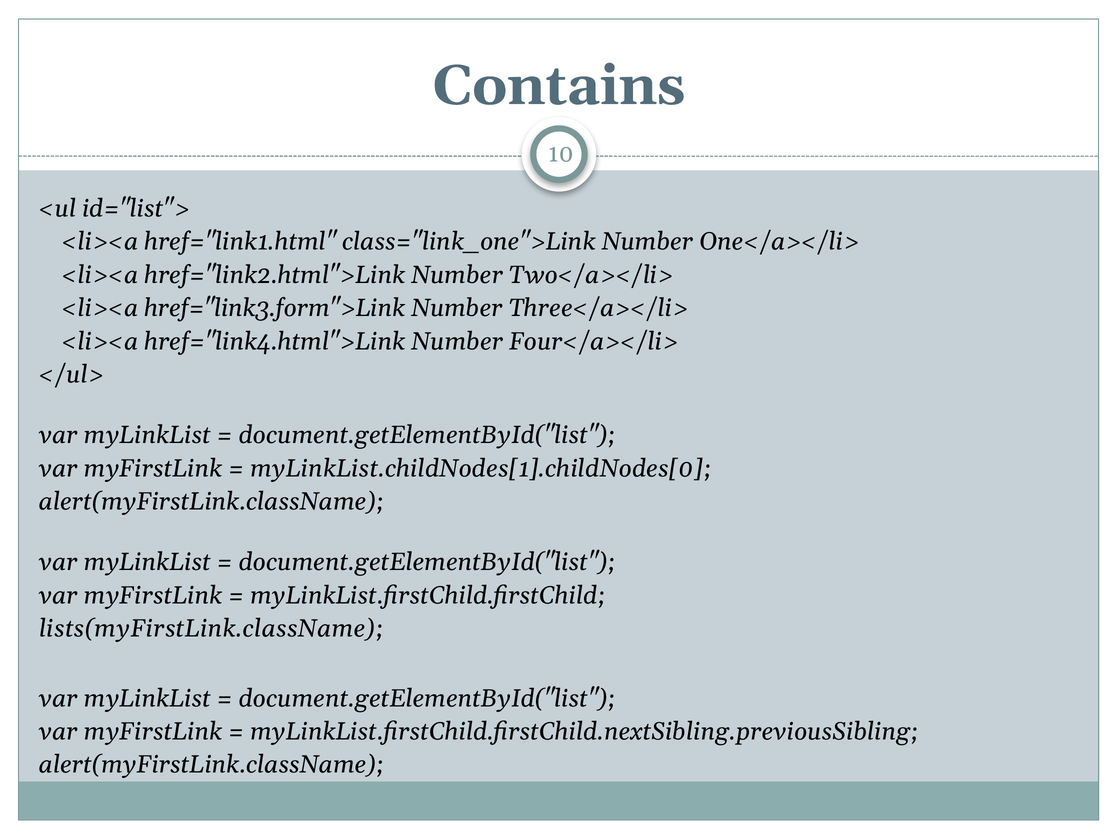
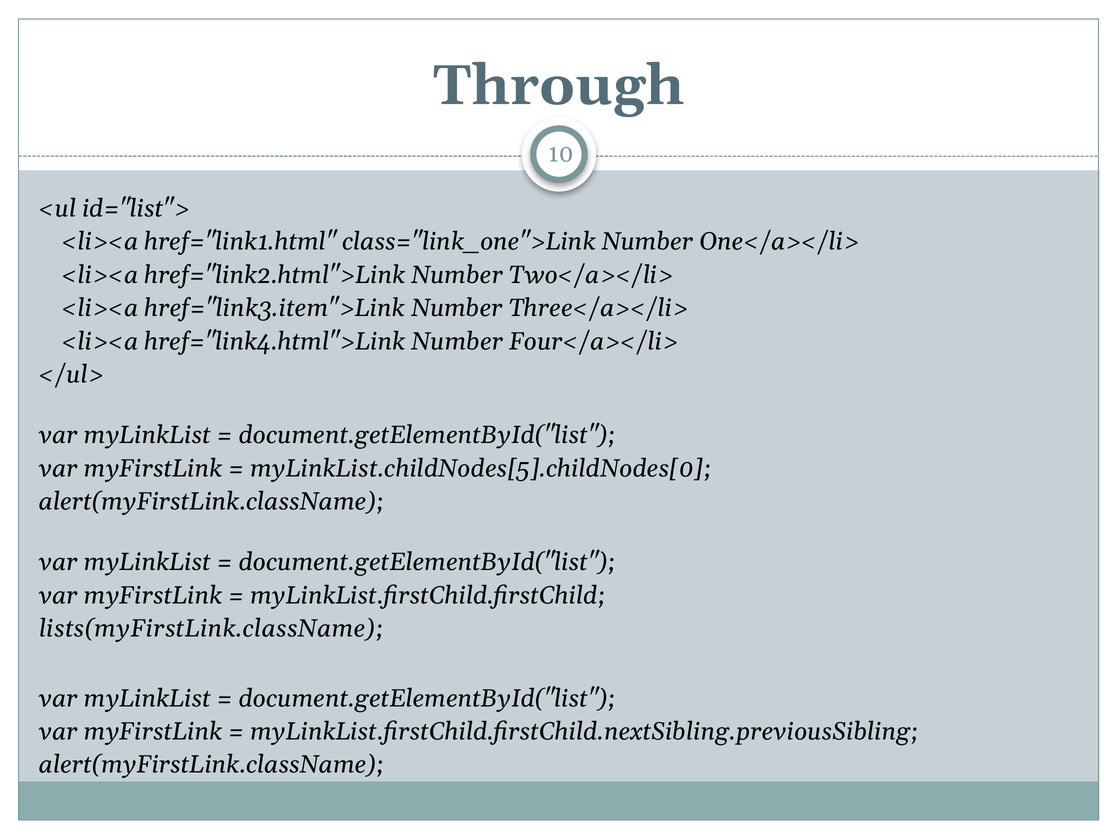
Contains: Contains -> Through
href="link3.form">Link: href="link3.form">Link -> href="link3.item">Link
myLinkList.childNodes[1].childNodes[0: myLinkList.childNodes[1].childNodes[0 -> myLinkList.childNodes[5].childNodes[0
